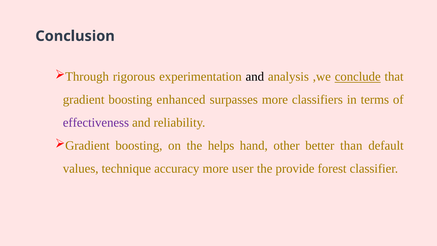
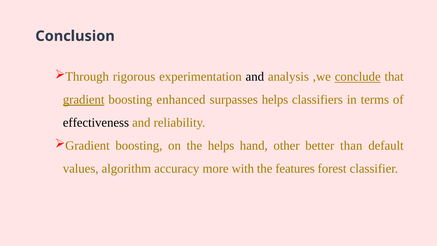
gradient underline: none -> present
surpasses more: more -> helps
effectiveness colour: purple -> black
technique: technique -> algorithm
user: user -> with
provide: provide -> features
